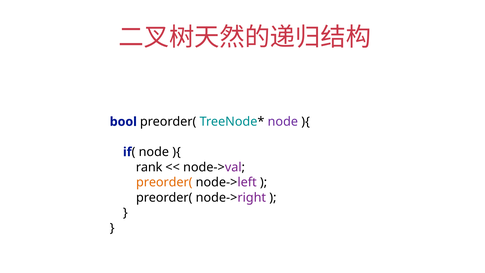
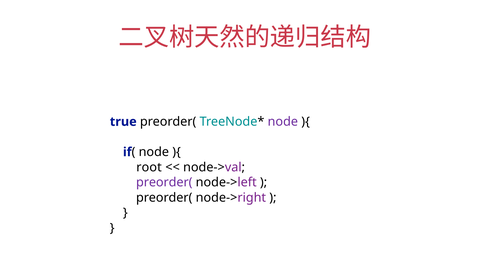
bool: bool -> true
rank: rank -> root
preorder( at (164, 182) colour: orange -> purple
